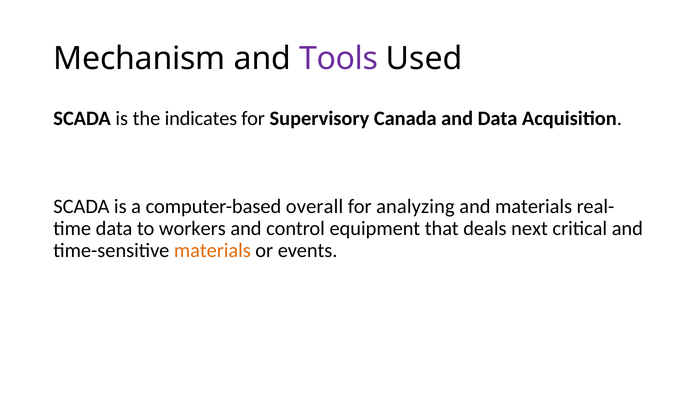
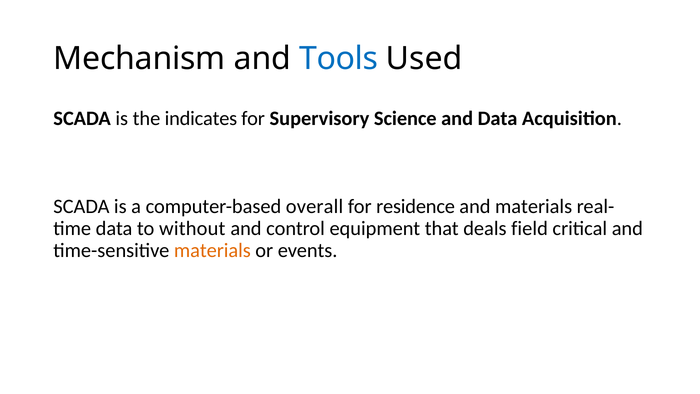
Tools colour: purple -> blue
Canada: Canada -> Science
analyzing: analyzing -> residence
workers: workers -> without
next: next -> field
